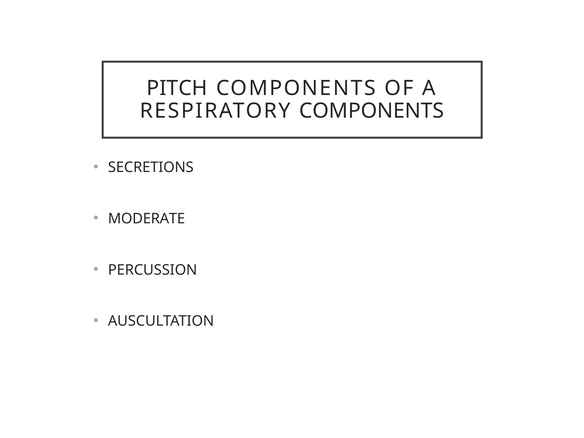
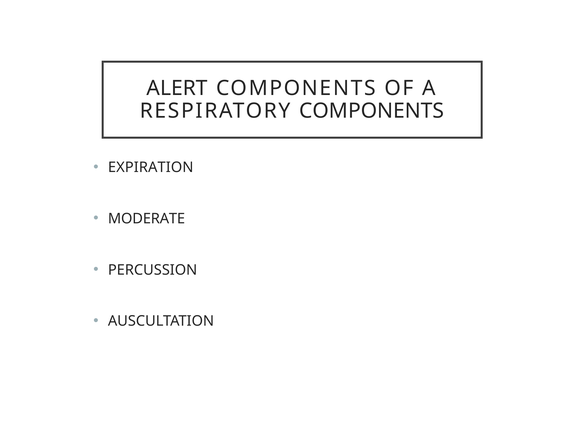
PITCH: PITCH -> ALERT
SECRETIONS: SECRETIONS -> EXPIRATION
